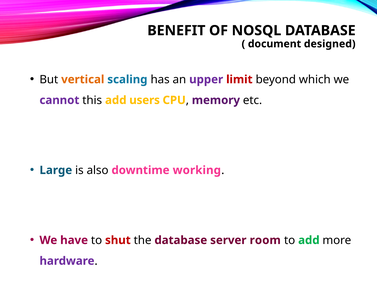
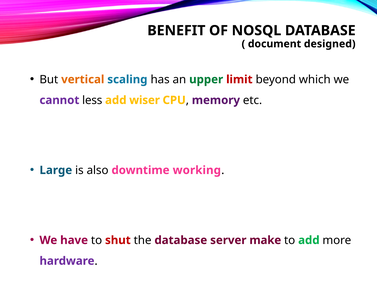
upper colour: purple -> green
this: this -> less
users: users -> wiser
room: room -> make
